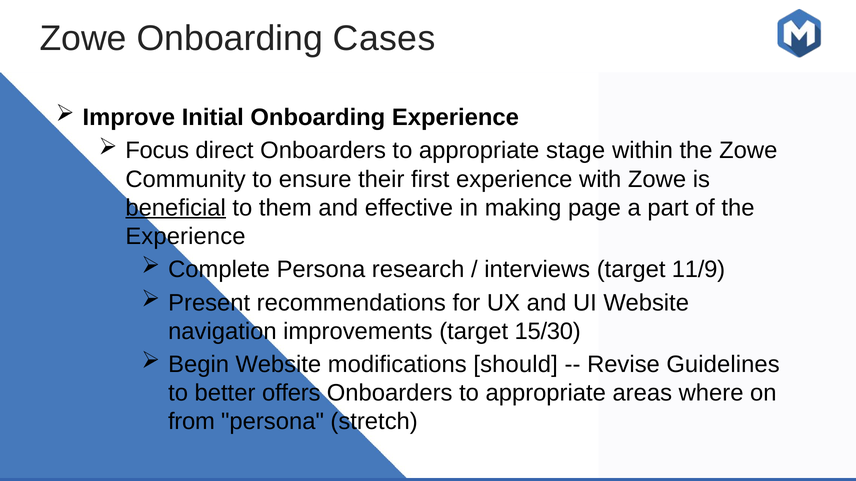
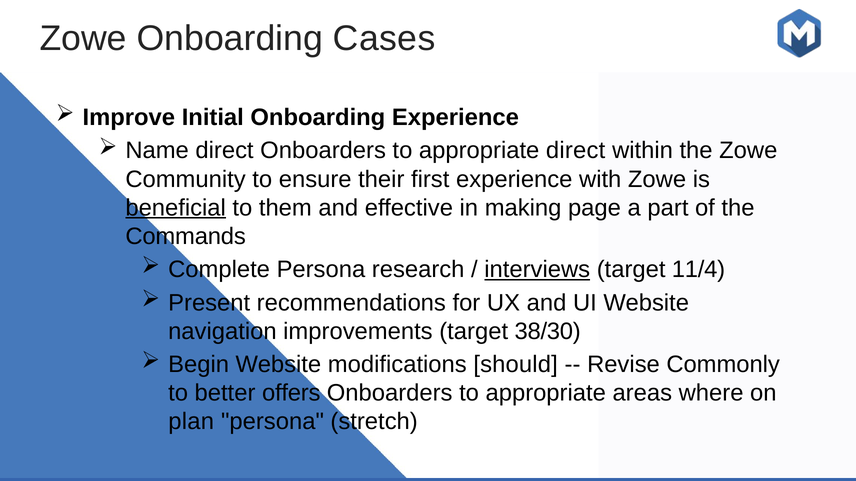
Focus: Focus -> Name
appropriate stage: stage -> direct
Experience at (185, 236): Experience -> Commands
interviews underline: none -> present
11/9: 11/9 -> 11/4
15/30: 15/30 -> 38/30
Guidelines: Guidelines -> Commonly
from: from -> plan
